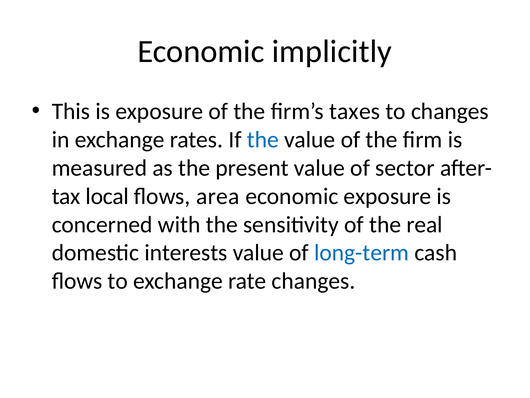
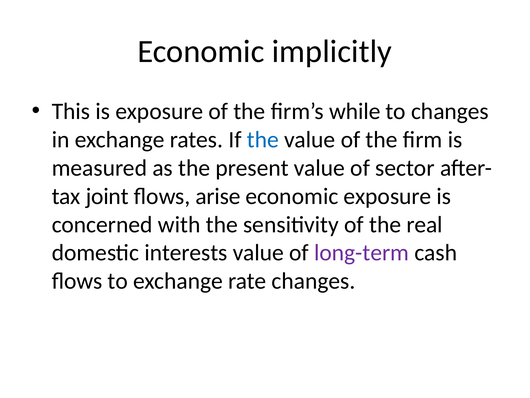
taxes: taxes -> while
local: local -> joint
area: area -> arise
long-term colour: blue -> purple
